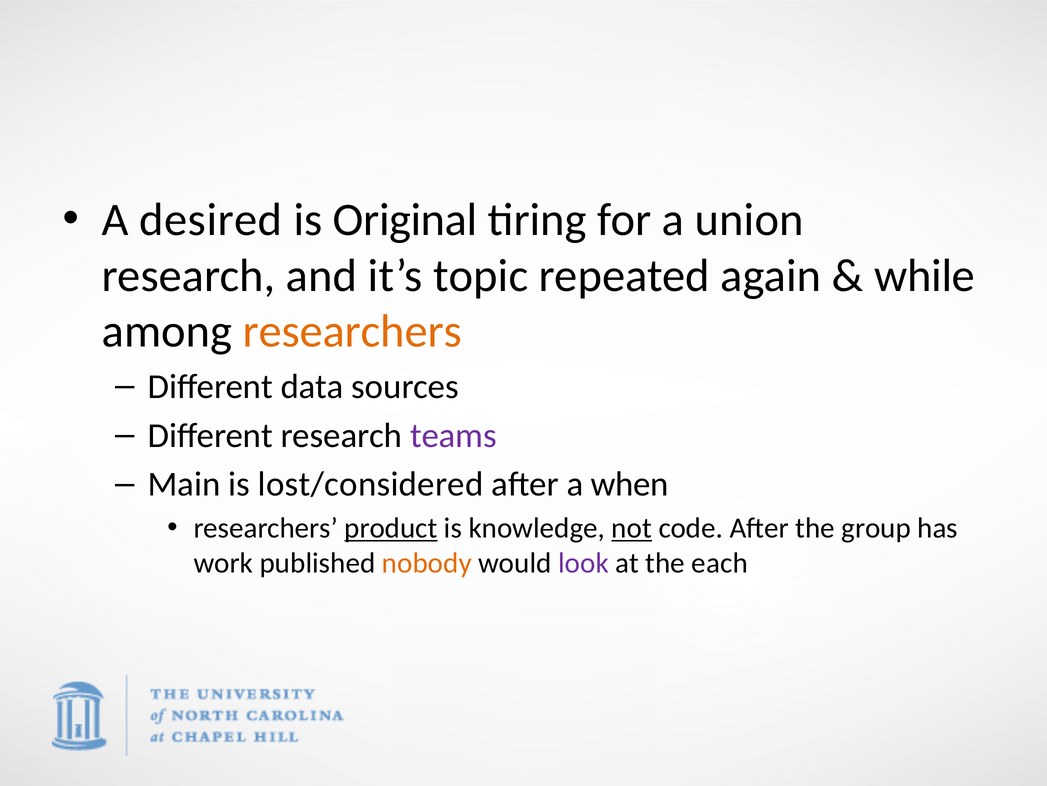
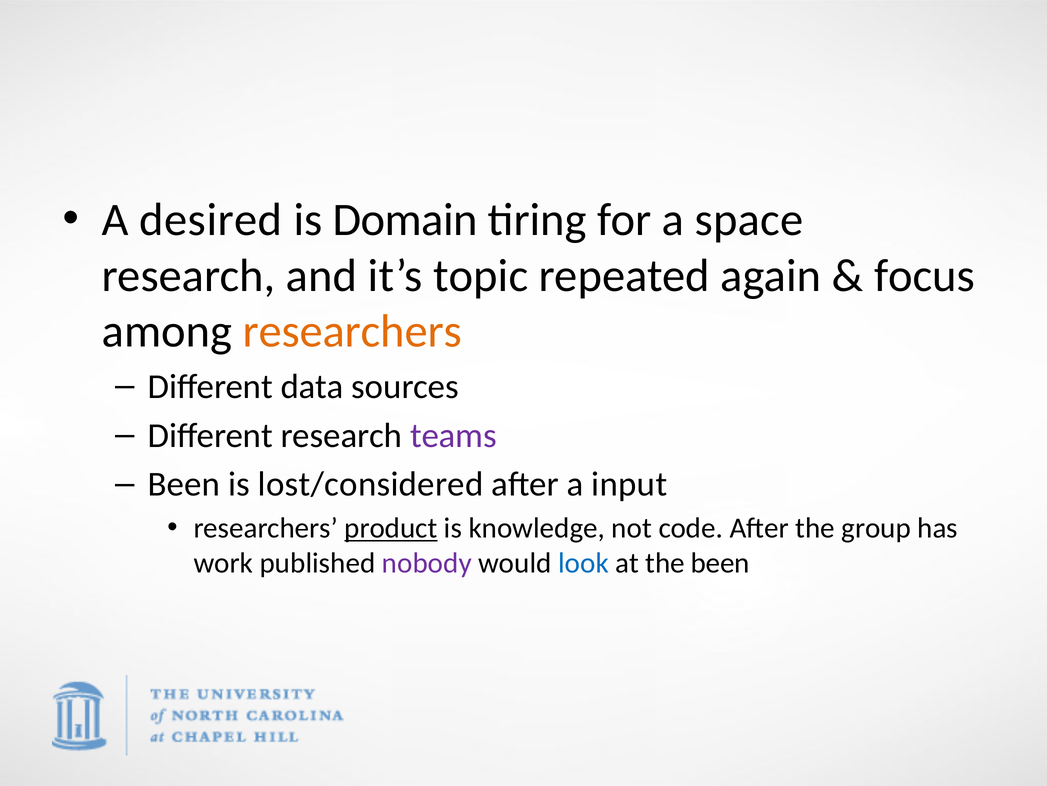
Original: Original -> Domain
union: union -> space
while: while -> focus
Main at (184, 484): Main -> Been
when: when -> input
not underline: present -> none
nobody colour: orange -> purple
look colour: purple -> blue
the each: each -> been
